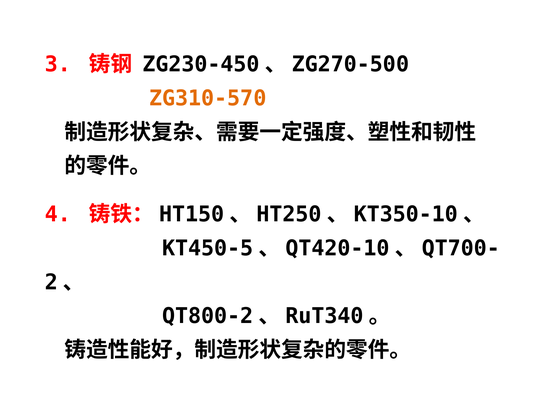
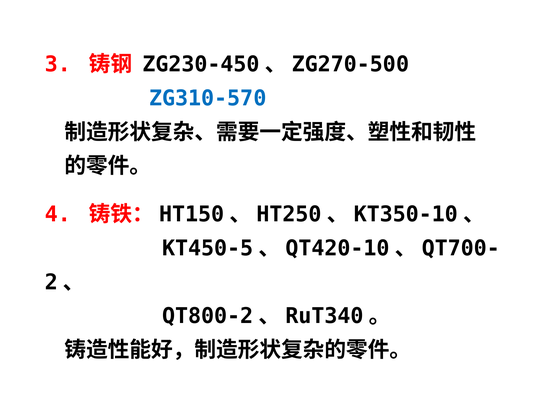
ZG310-570 colour: orange -> blue
